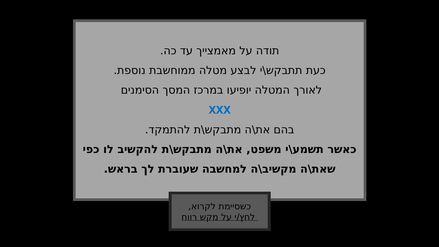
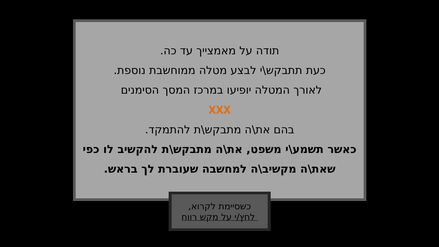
XXX colour: blue -> orange
